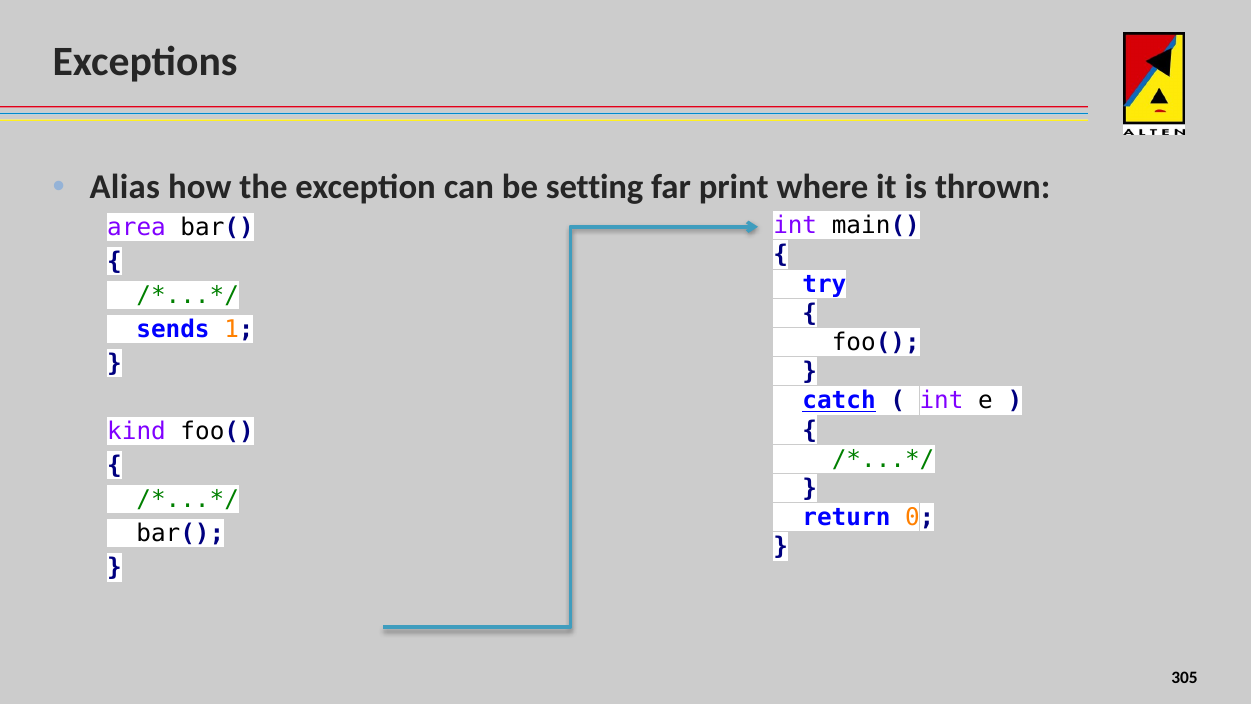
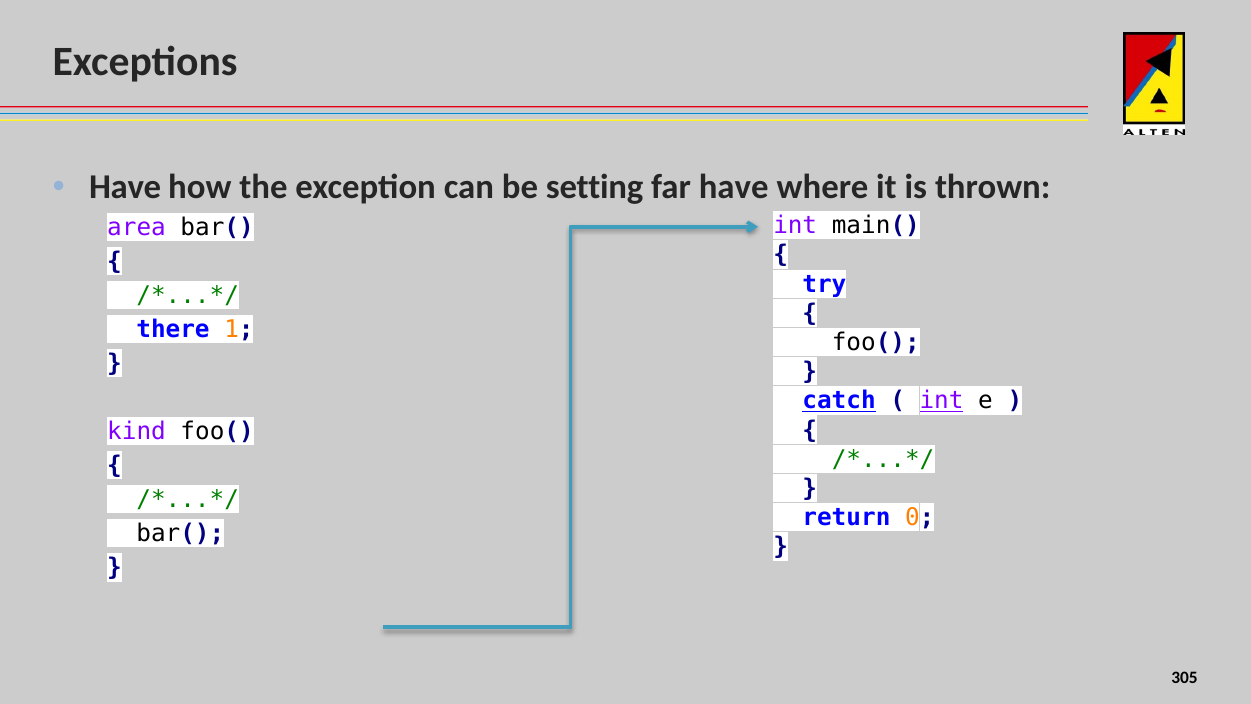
Alias at (125, 188): Alias -> Have
far print: print -> have
sends: sends -> there
int at (942, 401) underline: none -> present
